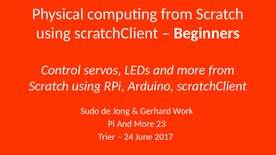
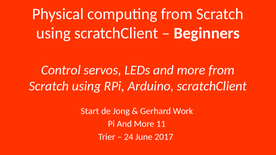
Sudo: Sudo -> Start
23: 23 -> 11
